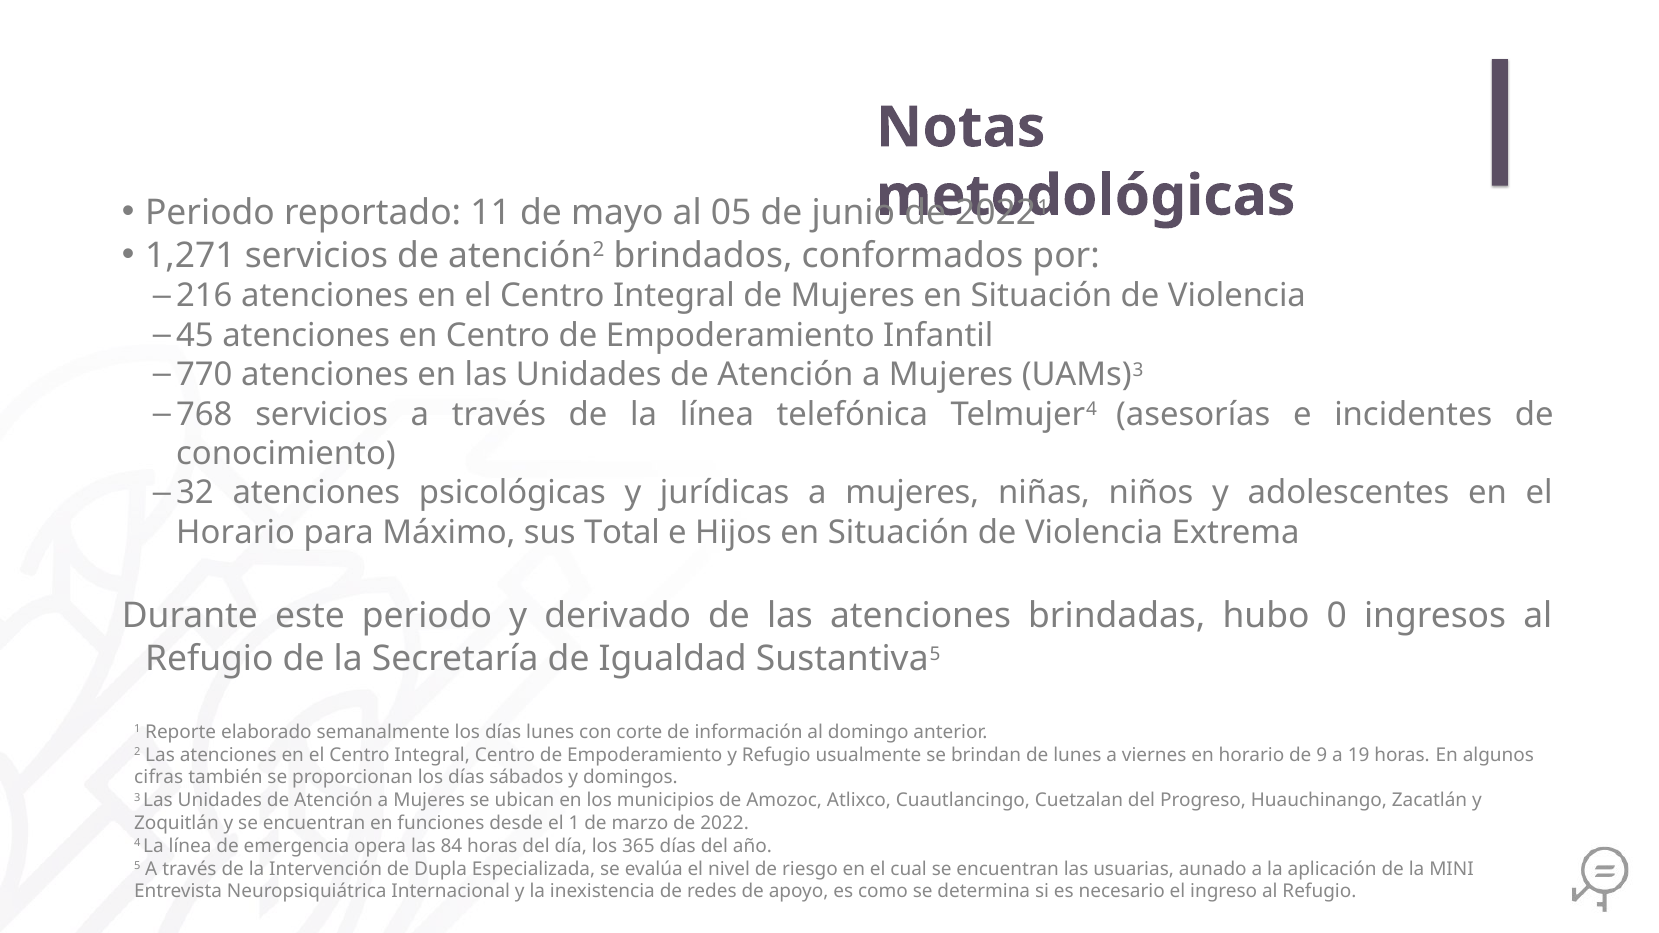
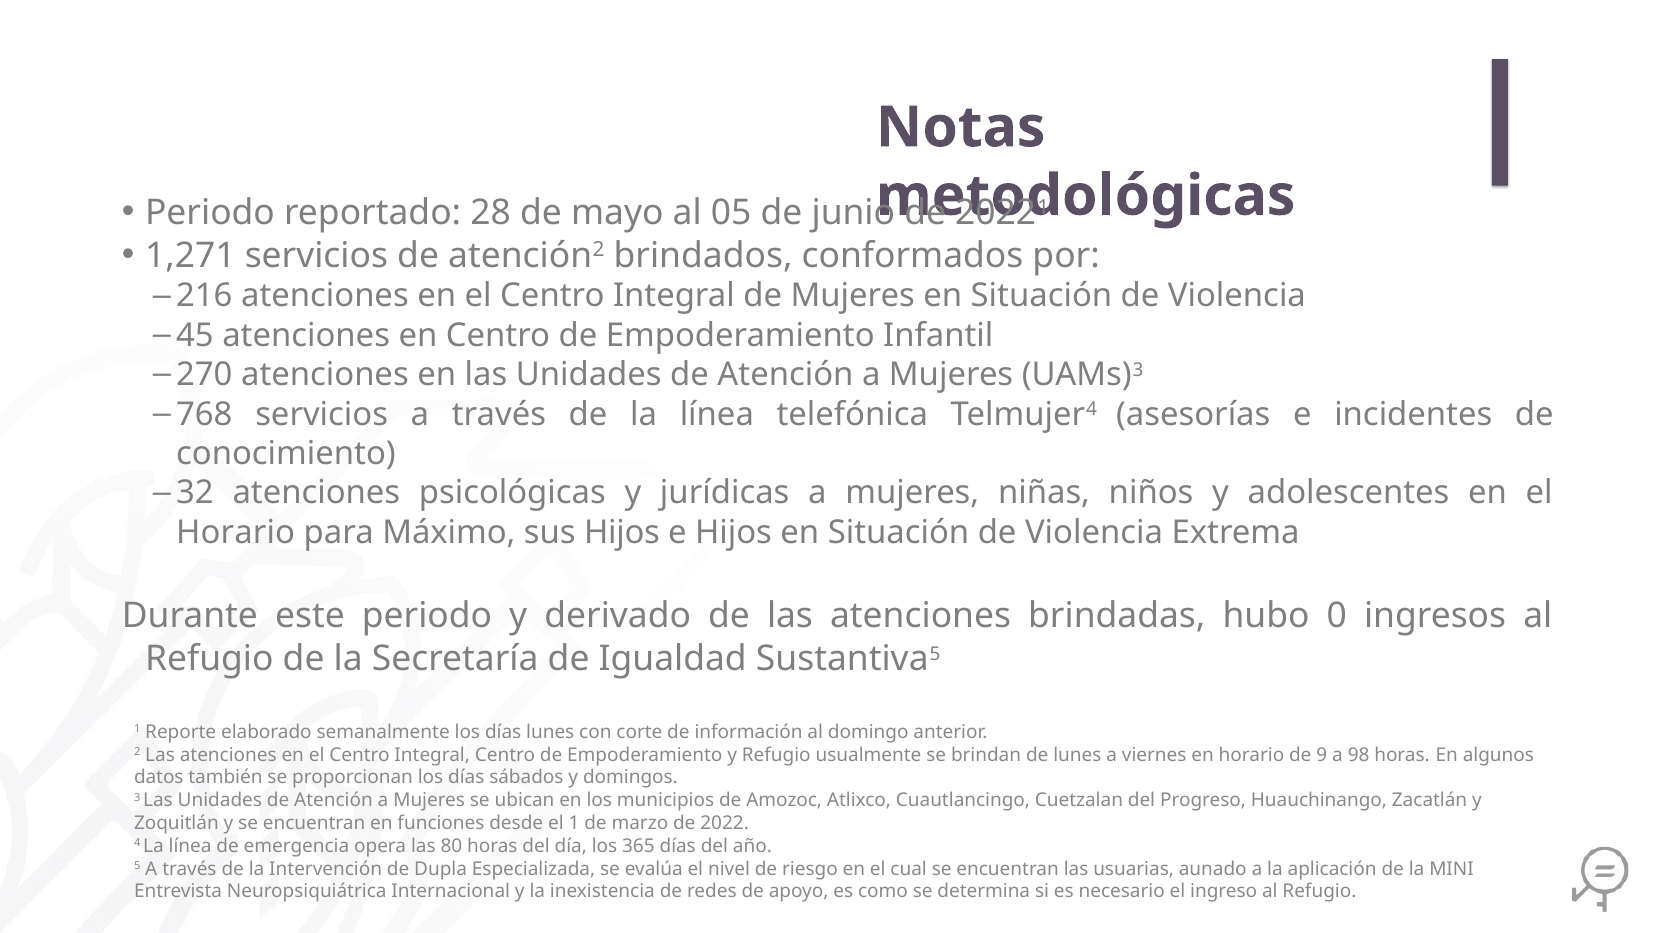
11: 11 -> 28
770: 770 -> 270
sus Total: Total -> Hijos
19: 19 -> 98
cifras: cifras -> datos
84: 84 -> 80
